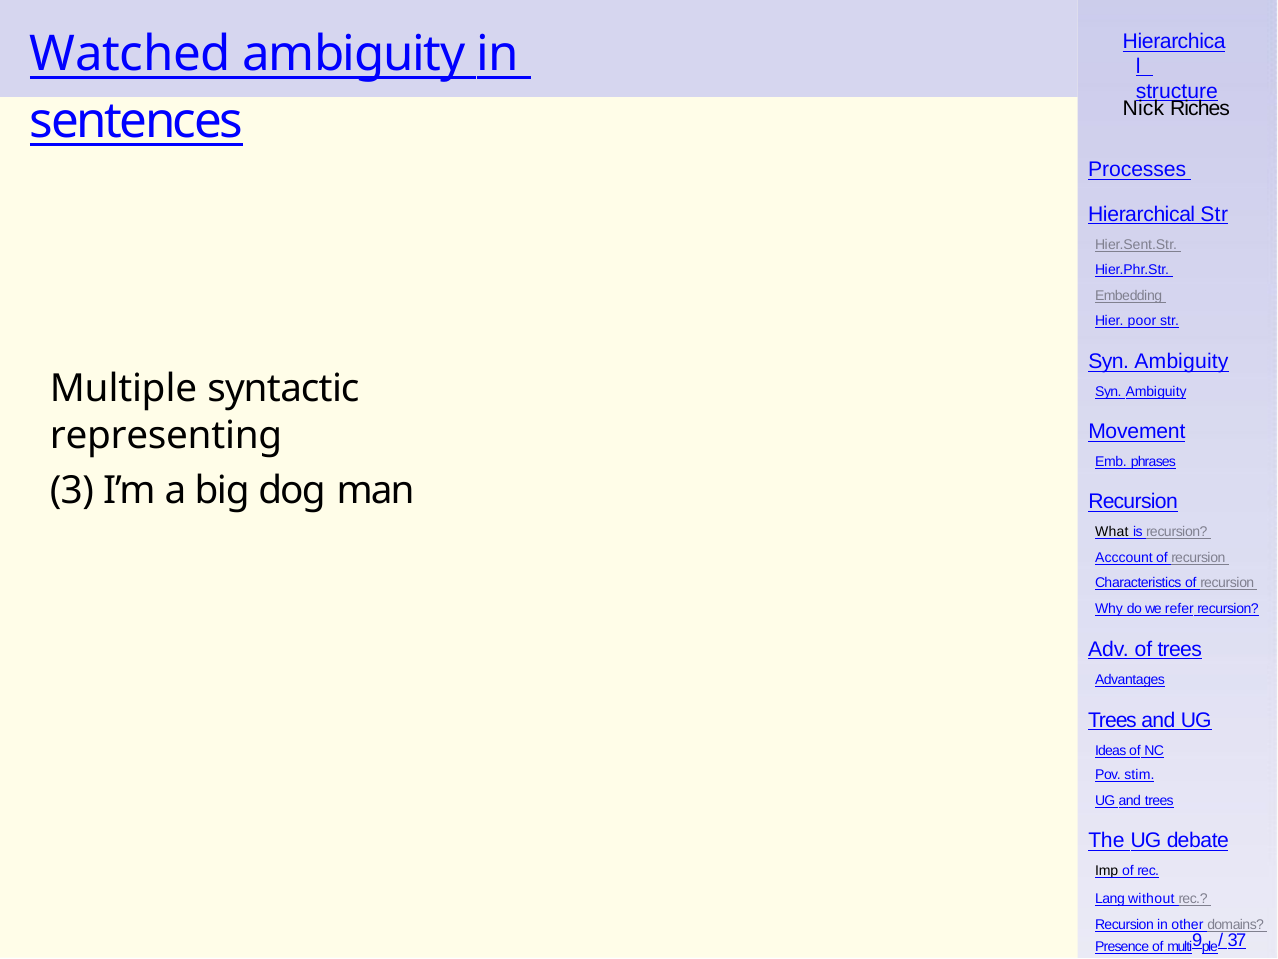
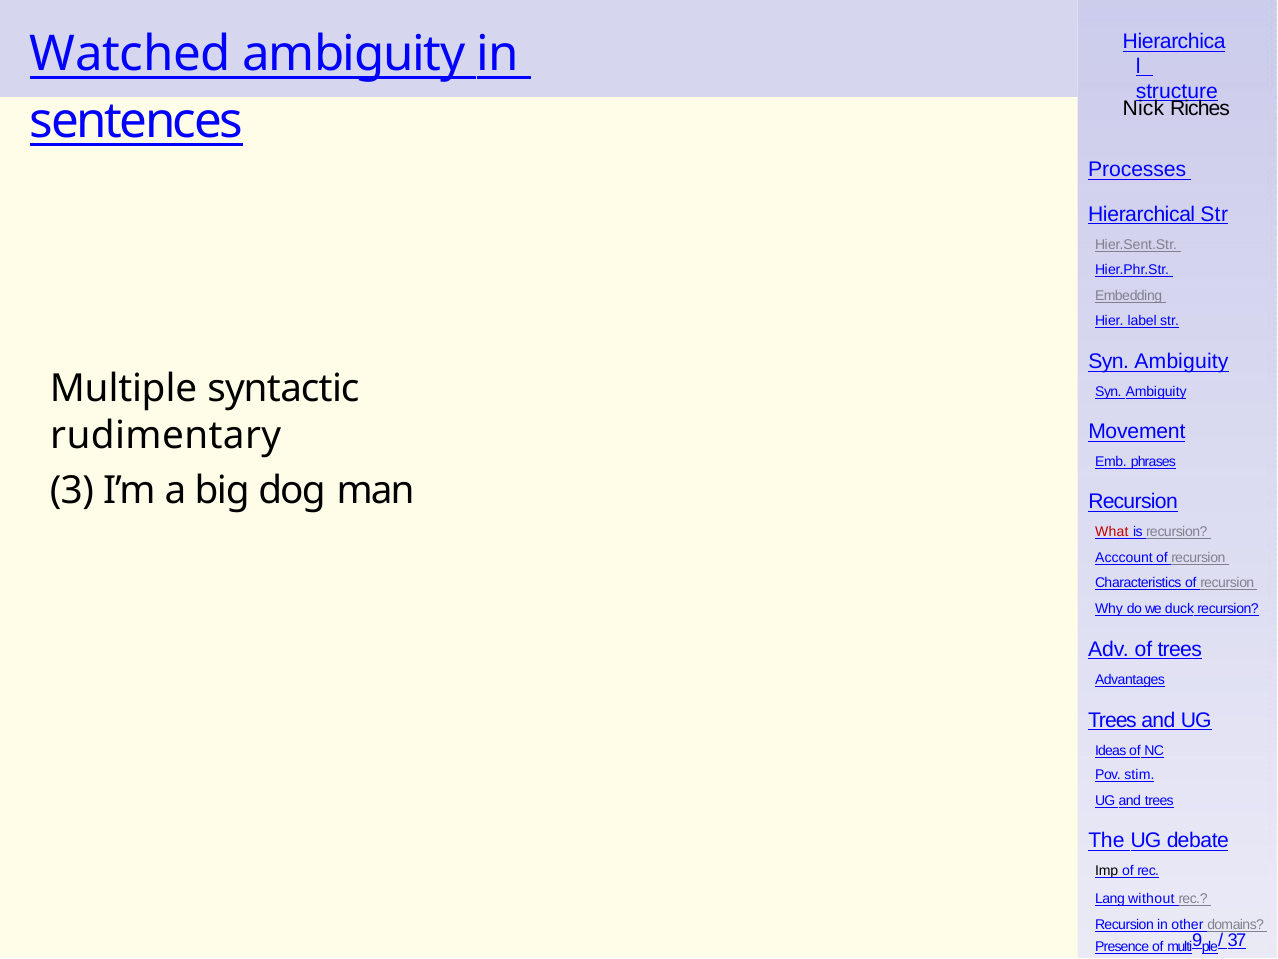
poor: poor -> label
representing: representing -> rudimentary
What colour: black -> red
refer: refer -> duck
